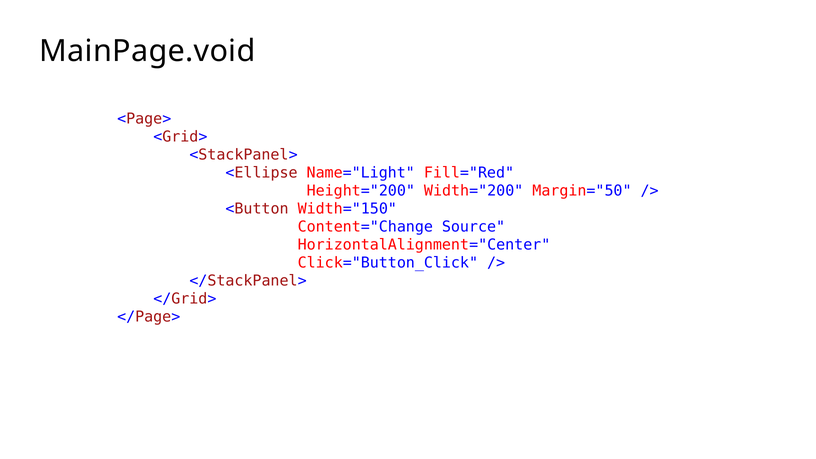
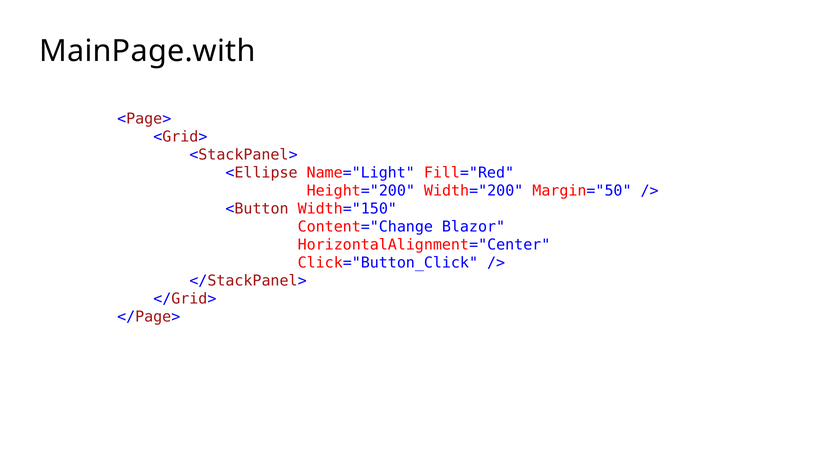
MainPage.void: MainPage.void -> MainPage.with
Source: Source -> Blazor
